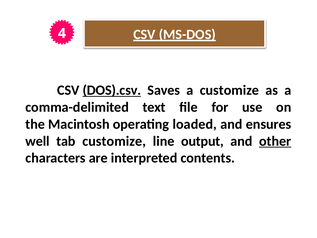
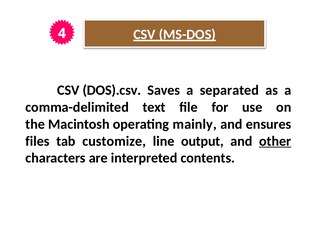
DOS).csv underline: present -> none
a customize: customize -> separated
loaded: loaded -> mainly
well: well -> files
